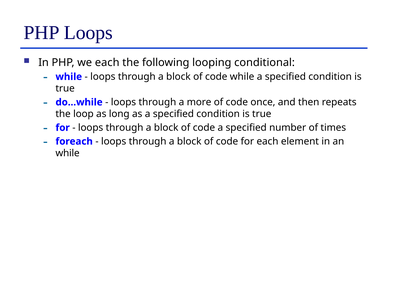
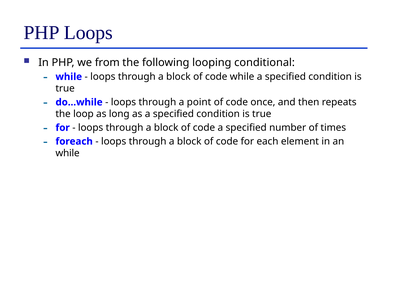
we each: each -> from
more: more -> point
